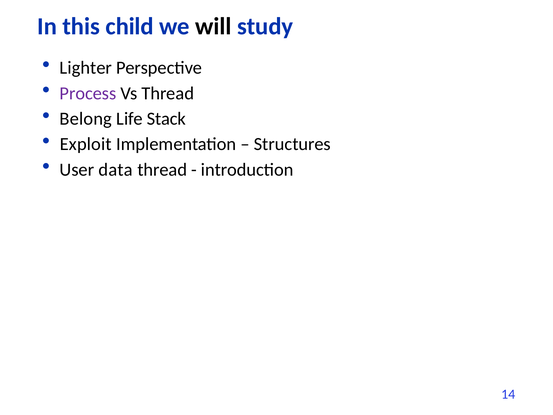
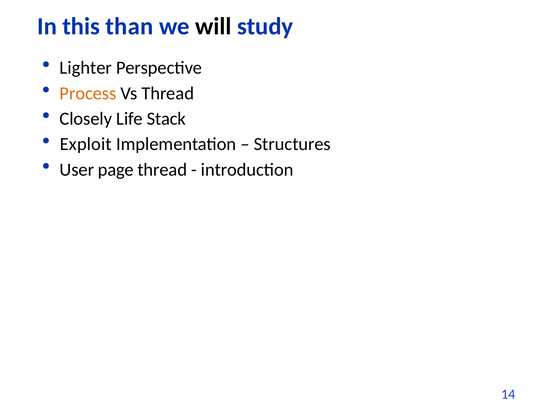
child: child -> than
Process colour: purple -> orange
Belong: Belong -> Closely
data: data -> page
